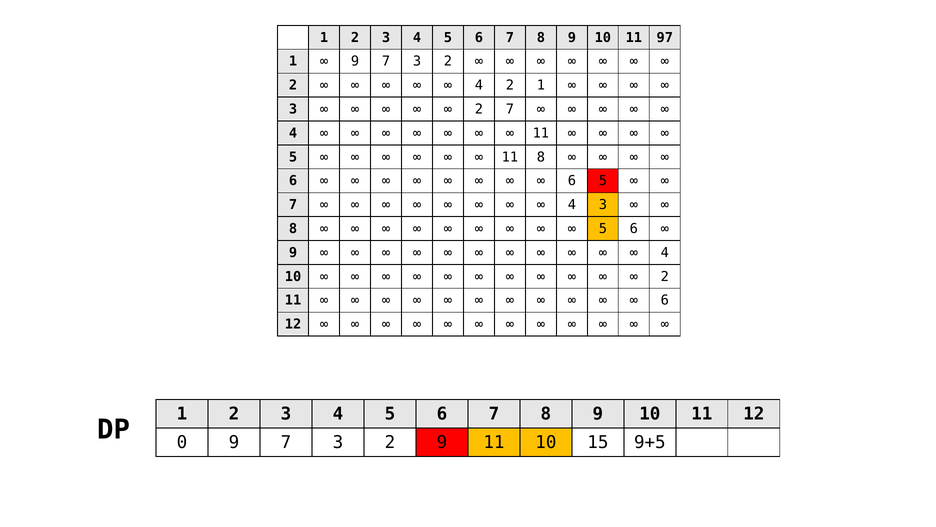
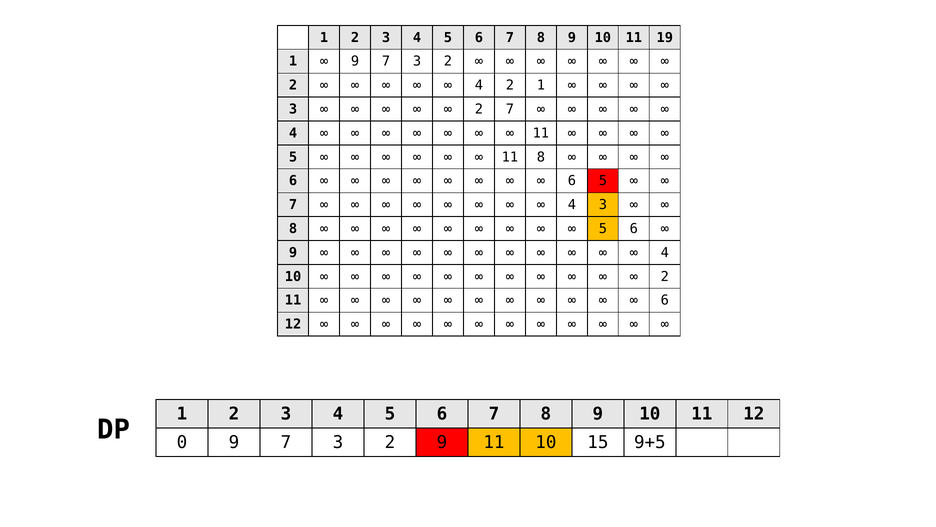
97: 97 -> 19
